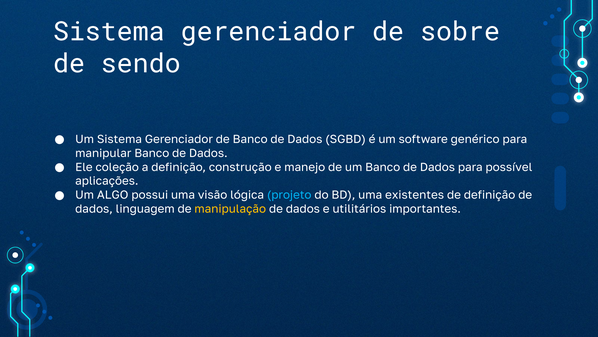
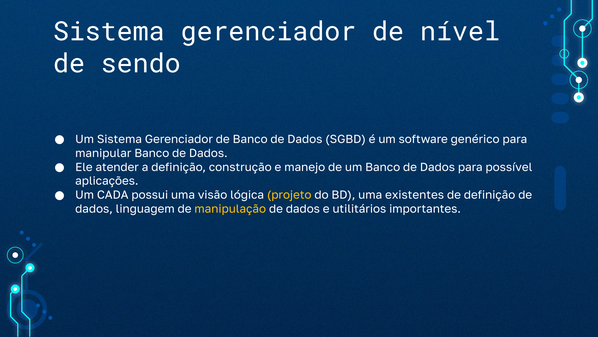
sobre: sobre -> nível
coleção: coleção -> atender
ALGO: ALGO -> CADA
projeto colour: light blue -> yellow
